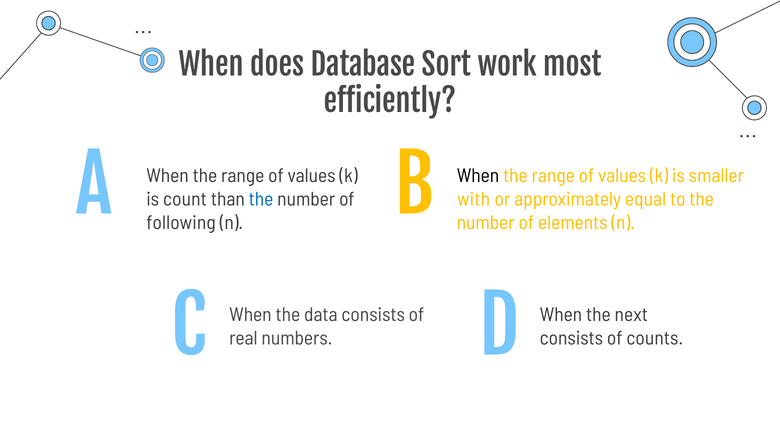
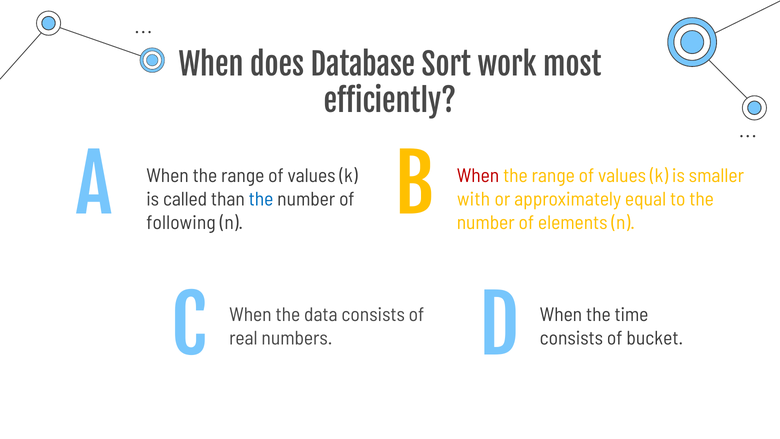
When at (478, 176) colour: black -> red
count: count -> called
next: next -> time
counts: counts -> bucket
